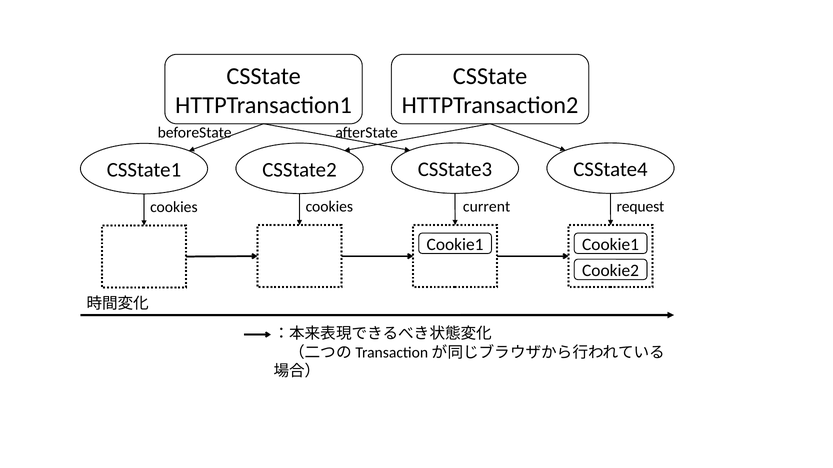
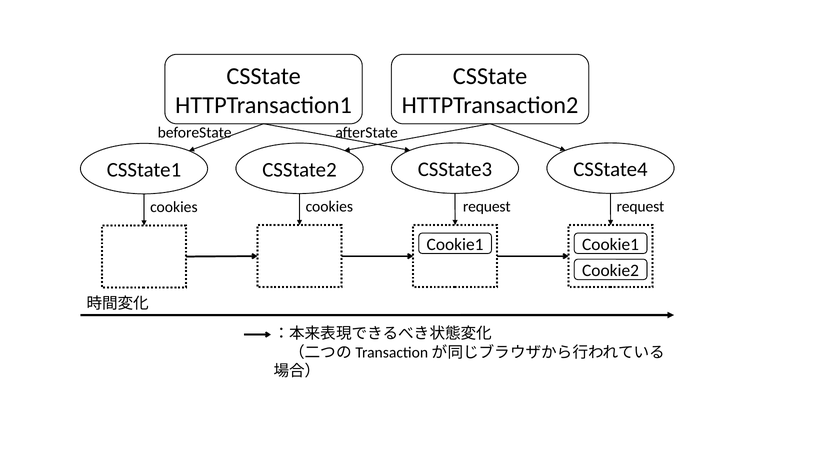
cookies current: current -> request
